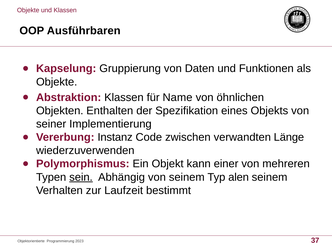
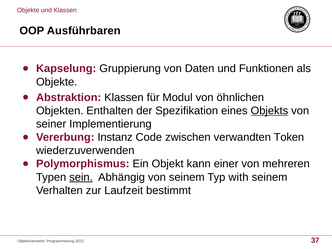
Name: Name -> Modul
Objekts underline: none -> present
Länge: Länge -> Token
alen: alen -> with
